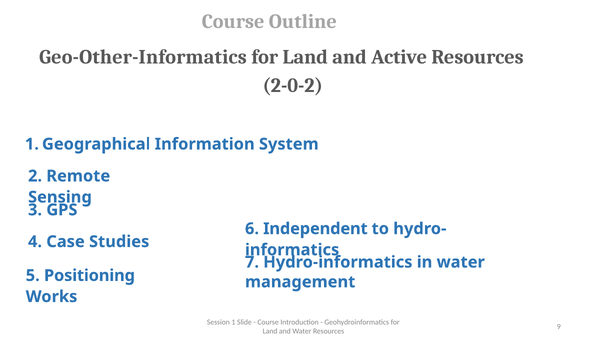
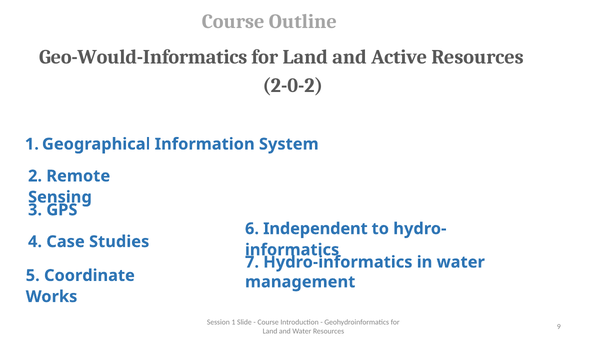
Geo-Other-Informatics: Geo-Other-Informatics -> Geo-Would-Informatics
Positioning: Positioning -> Coordinate
